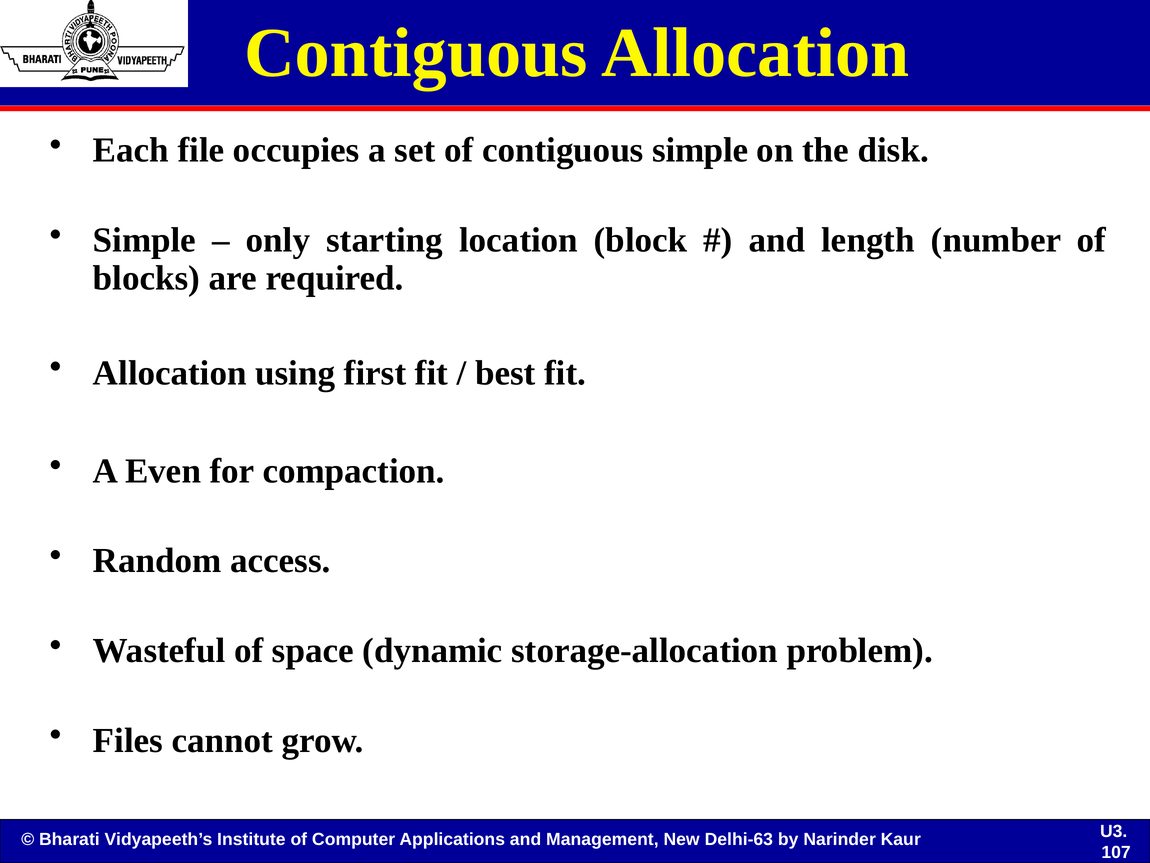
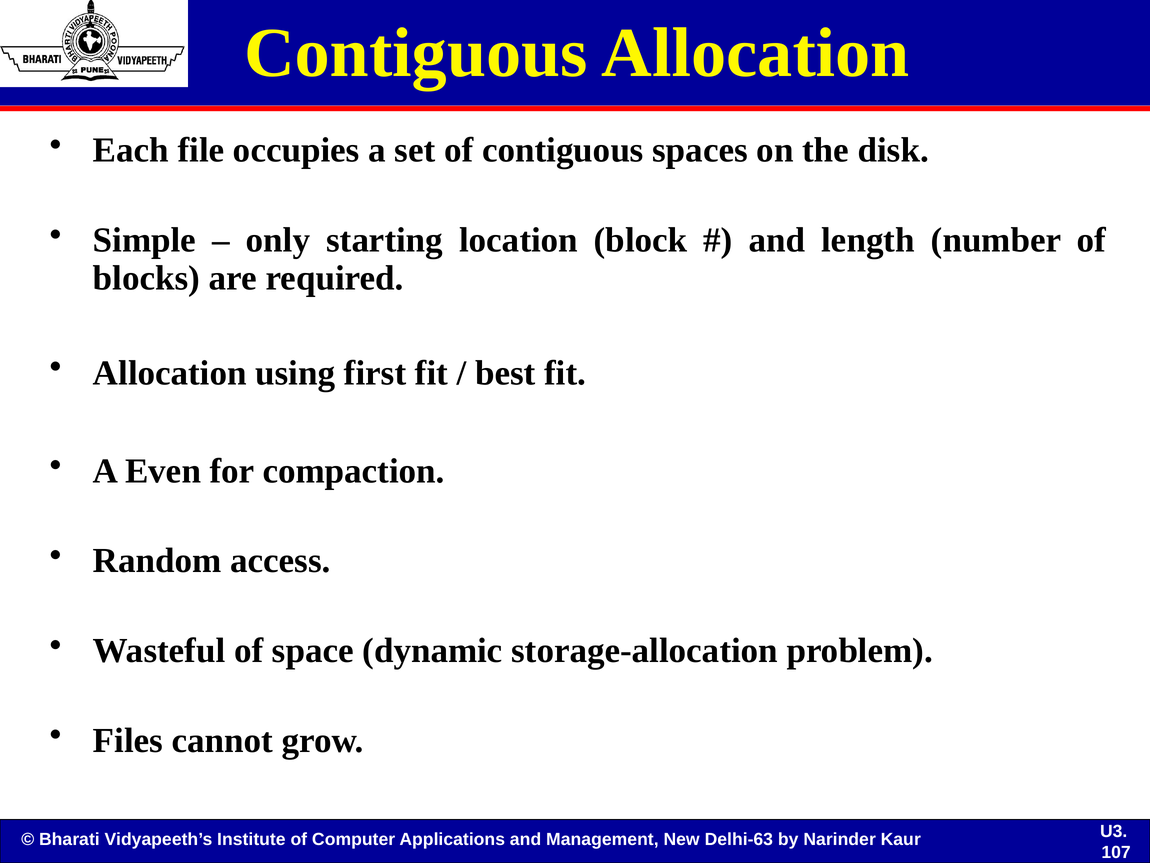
contiguous simple: simple -> spaces
